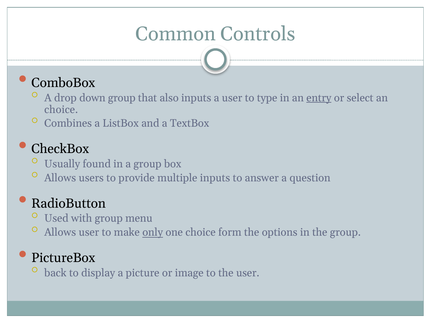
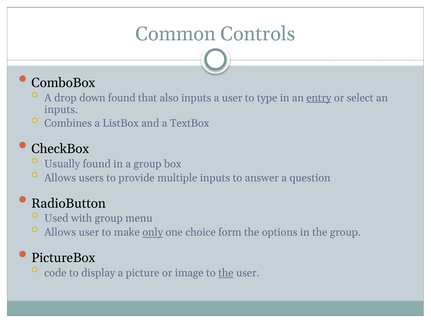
down group: group -> found
choice at (61, 110): choice -> inputs
back: back -> code
the at (226, 273) underline: none -> present
